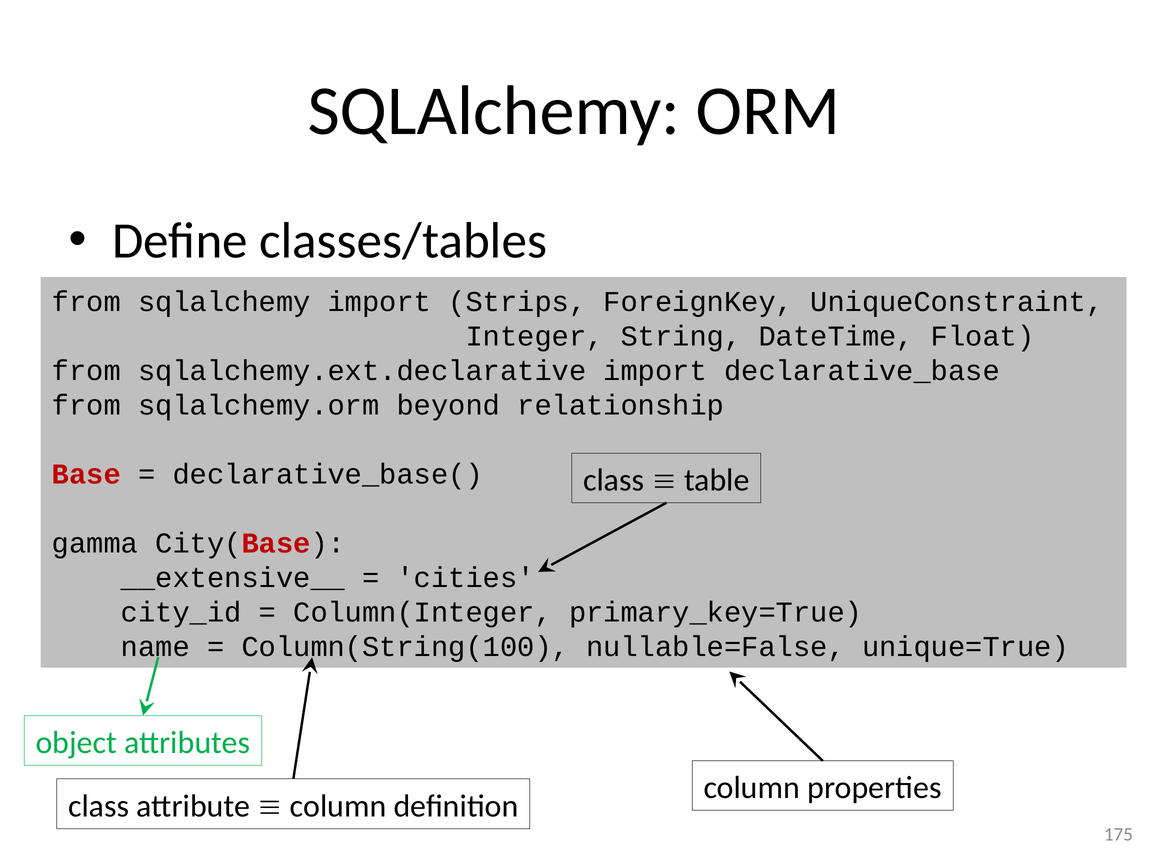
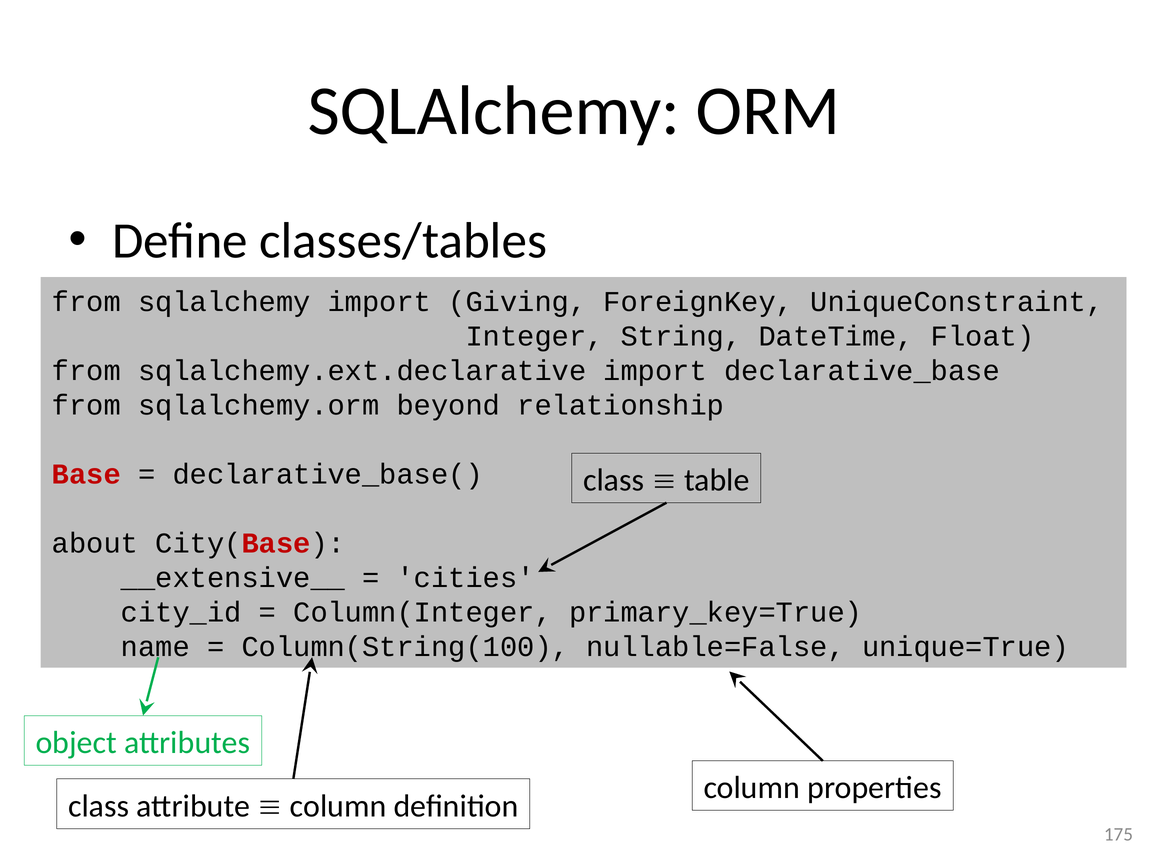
Strips: Strips -> Giving
gamma: gamma -> about
